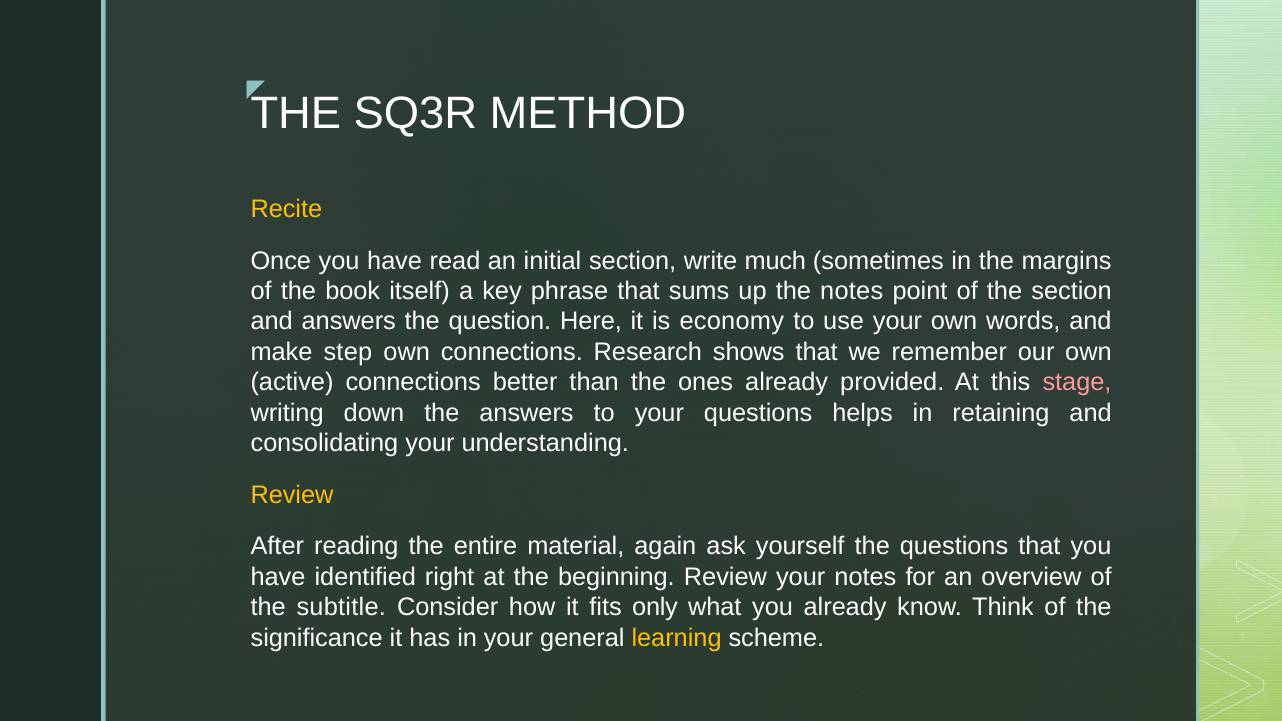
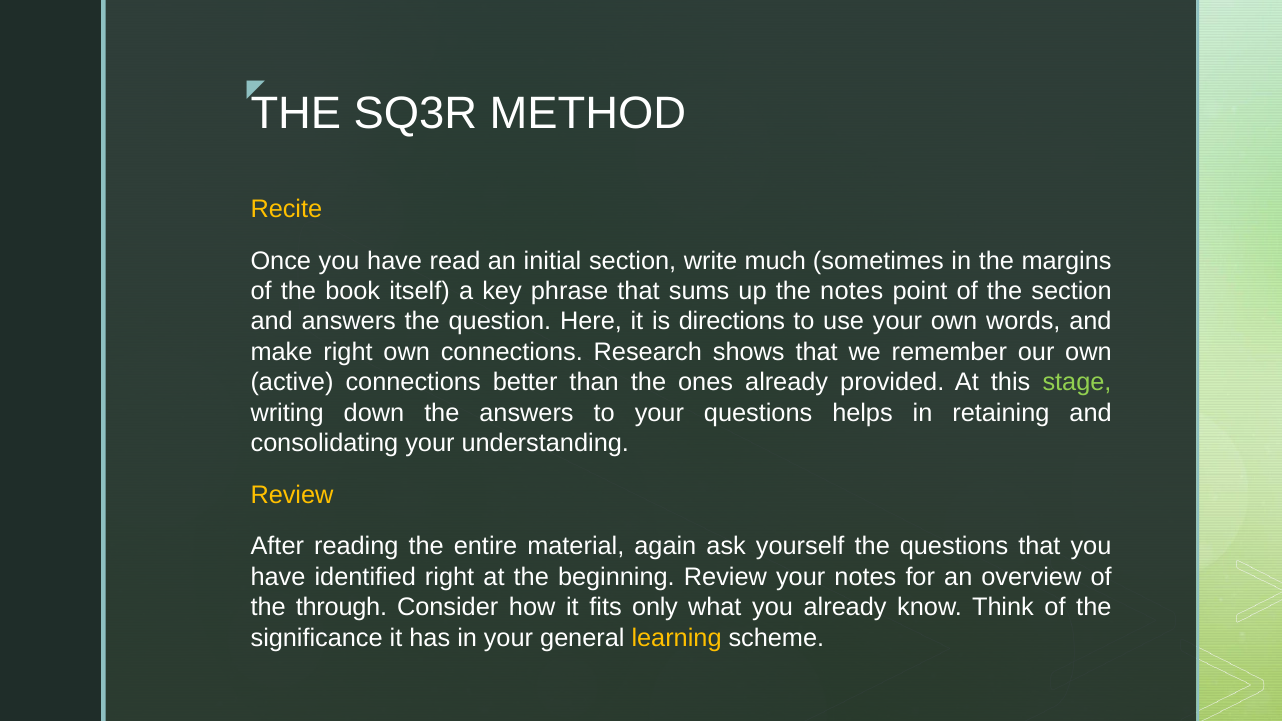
economy: economy -> directions
make step: step -> right
stage colour: pink -> light green
subtitle: subtitle -> through
